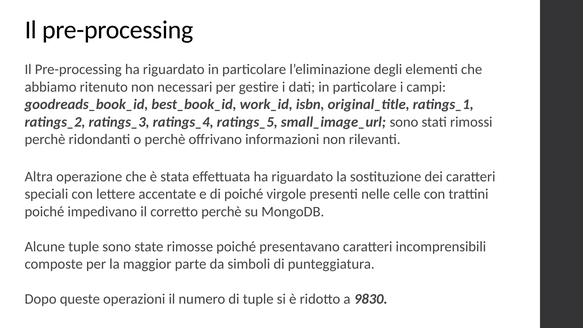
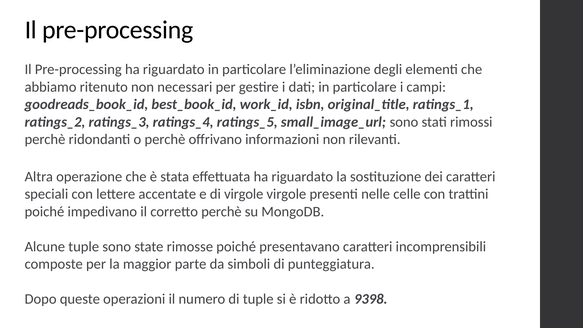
di poiché: poiché -> virgole
9830: 9830 -> 9398
